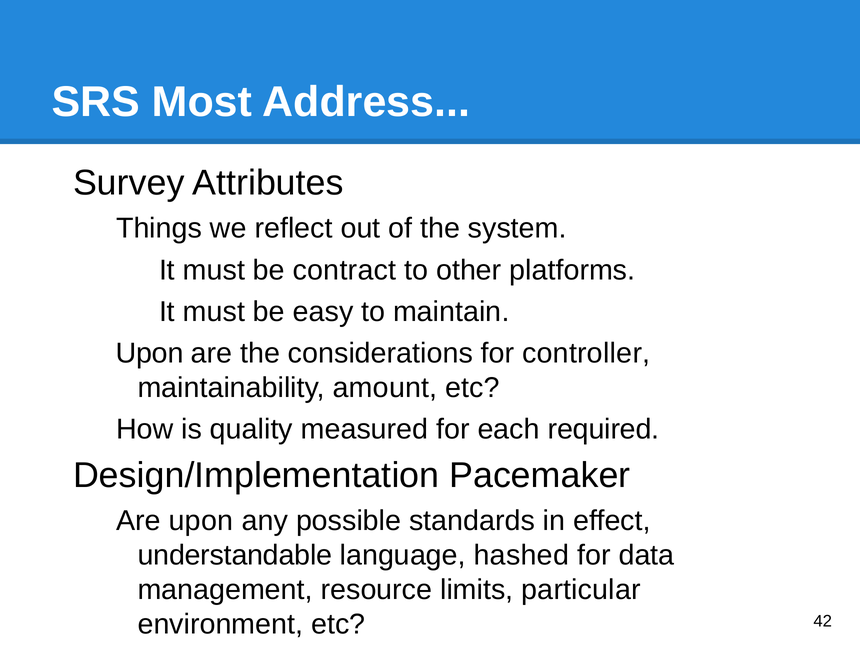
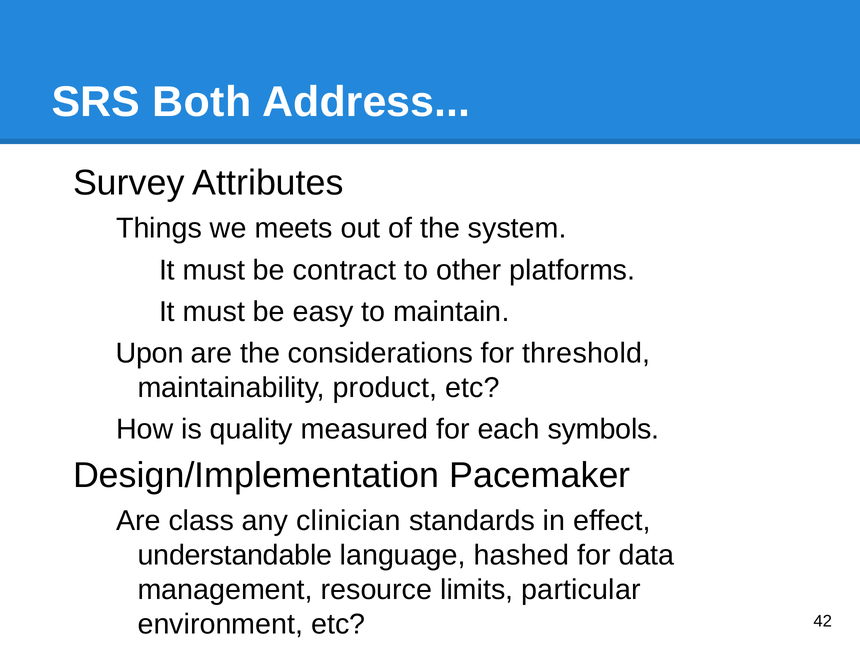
Most: Most -> Both
reflect: reflect -> meets
controller: controller -> threshold
amount: amount -> product
required: required -> symbols
Are upon: upon -> class
possible: possible -> clinician
